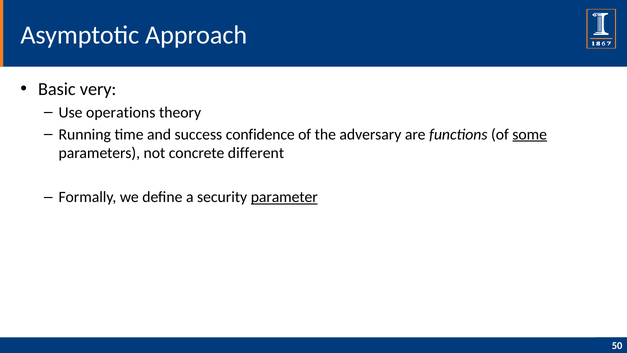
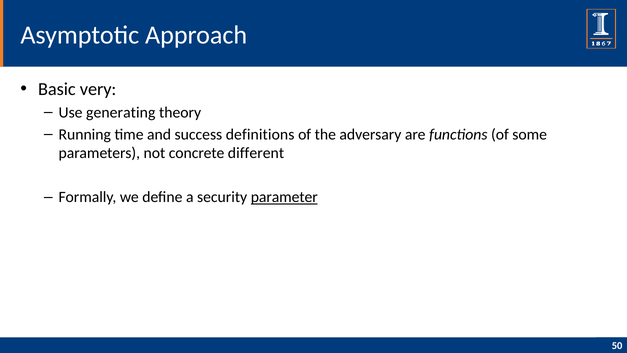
operations: operations -> generating
confidence: confidence -> definitions
some underline: present -> none
